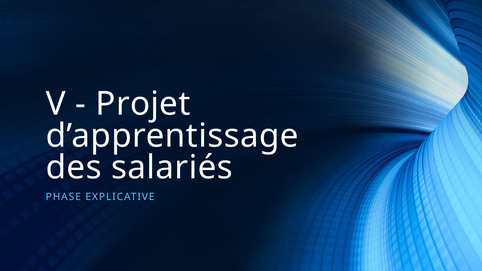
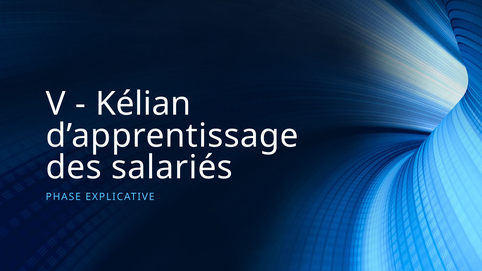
Projet: Projet -> Kélian
